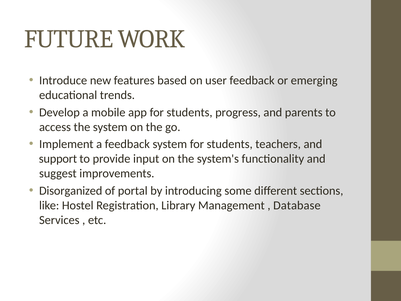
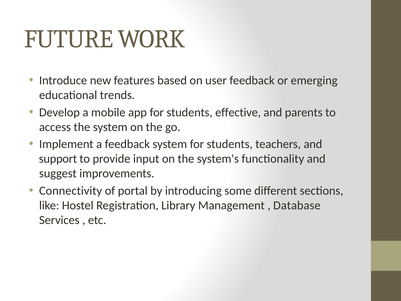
progress: progress -> effective
Disorganized: Disorganized -> Connectivity
